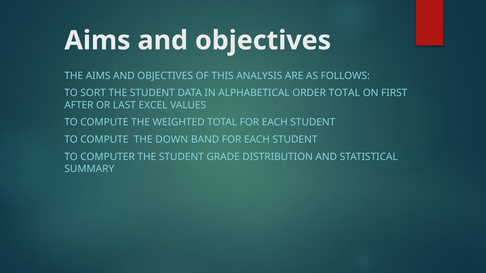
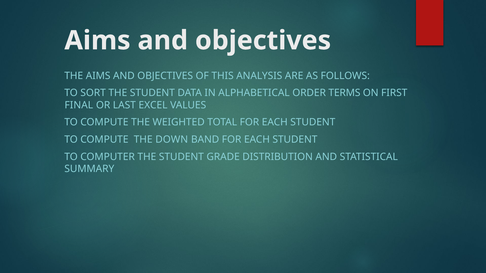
ORDER TOTAL: TOTAL -> TERMS
AFTER: AFTER -> FINAL
